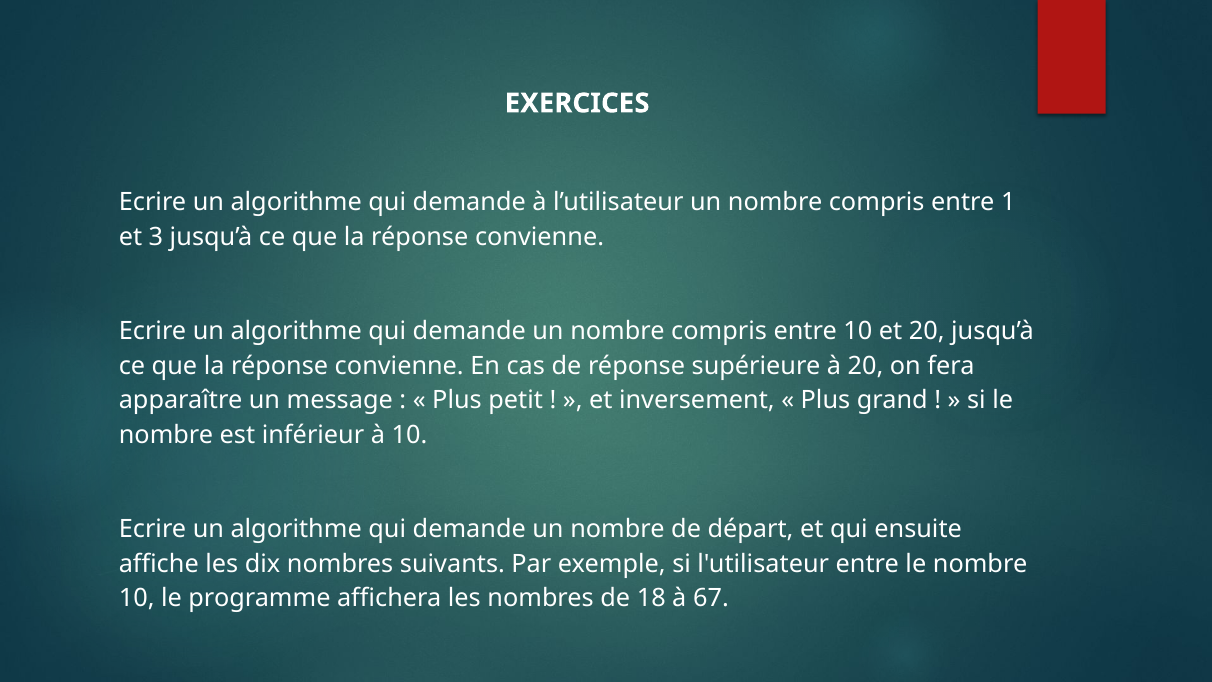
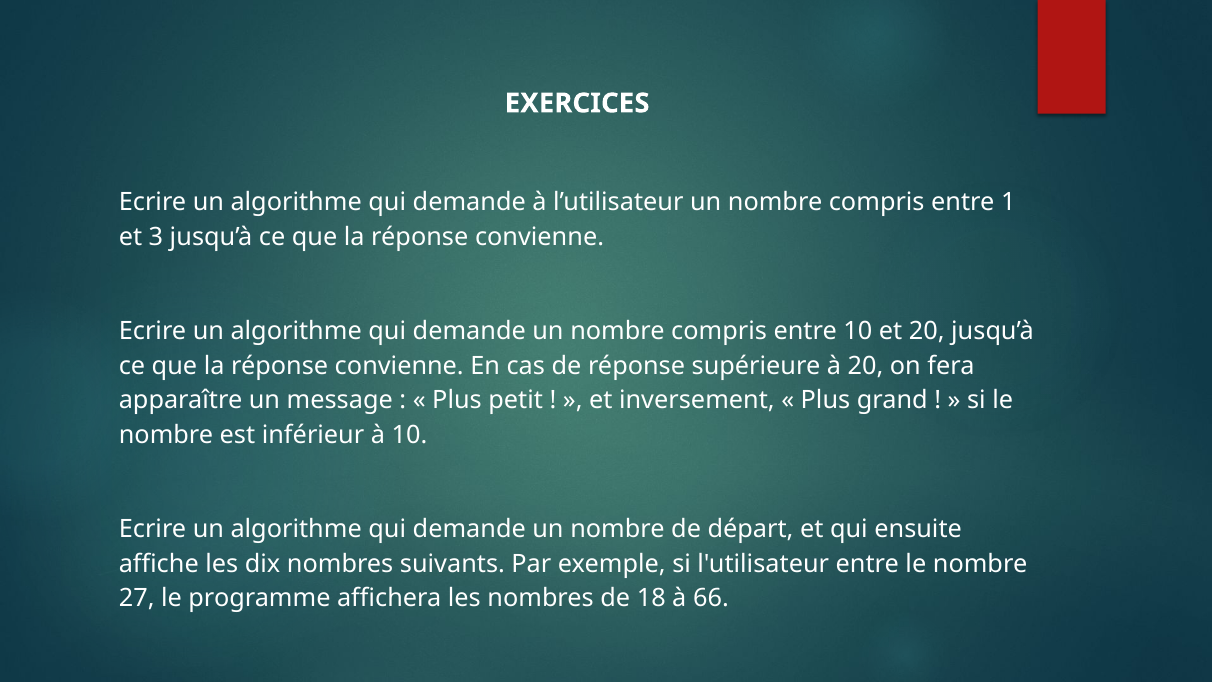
10 at (137, 598): 10 -> 27
67: 67 -> 66
